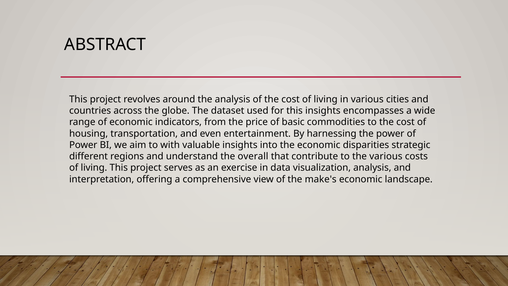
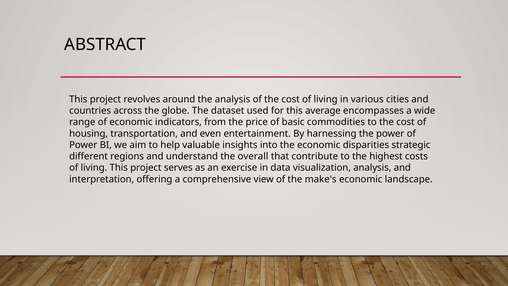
this insights: insights -> average
with: with -> help
the various: various -> highest
